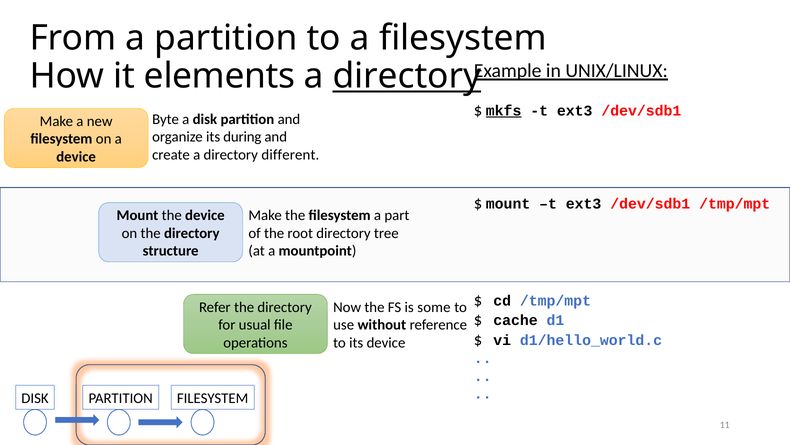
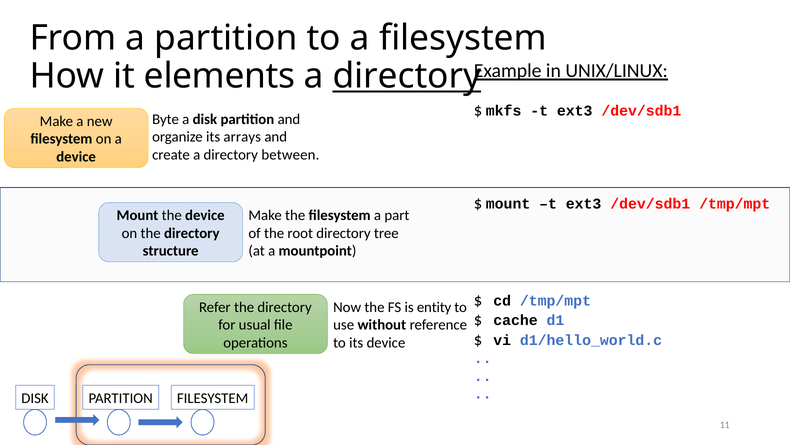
mkfs underline: present -> none
during: during -> arrays
different: different -> between
some: some -> entity
